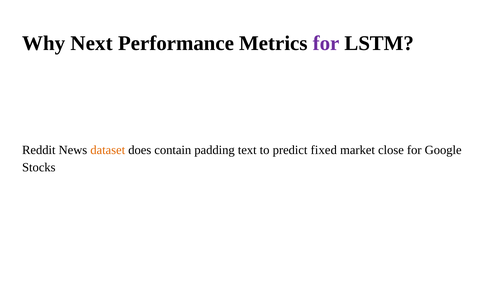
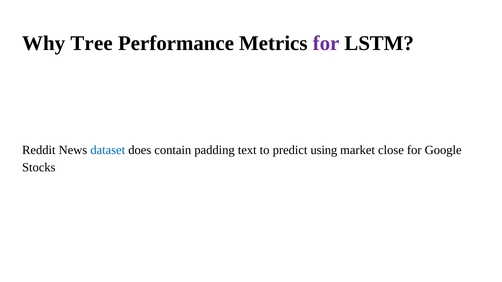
Next: Next -> Tree
dataset colour: orange -> blue
fixed: fixed -> using
